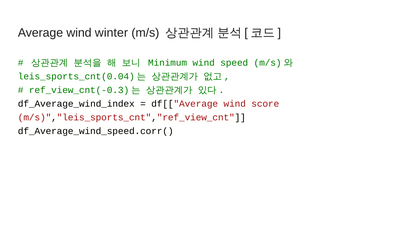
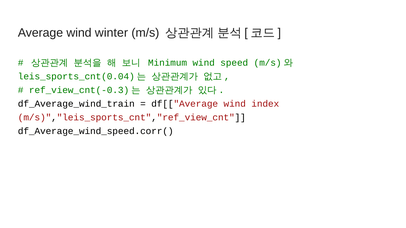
df_Average_wind_index: df_Average_wind_index -> df_Average_wind_train
score: score -> index
